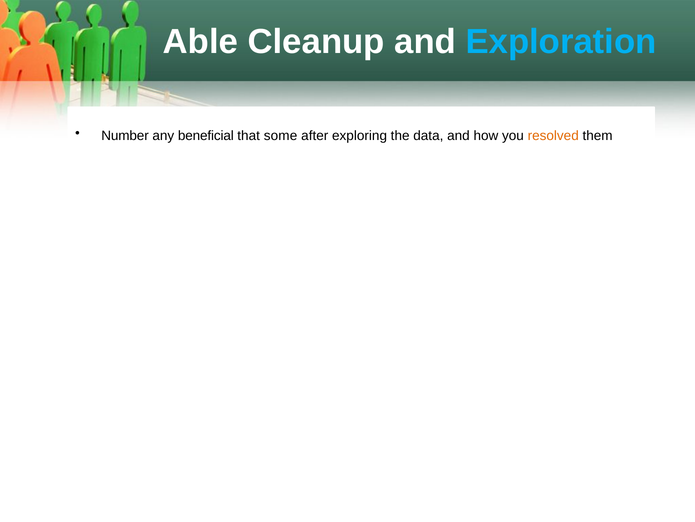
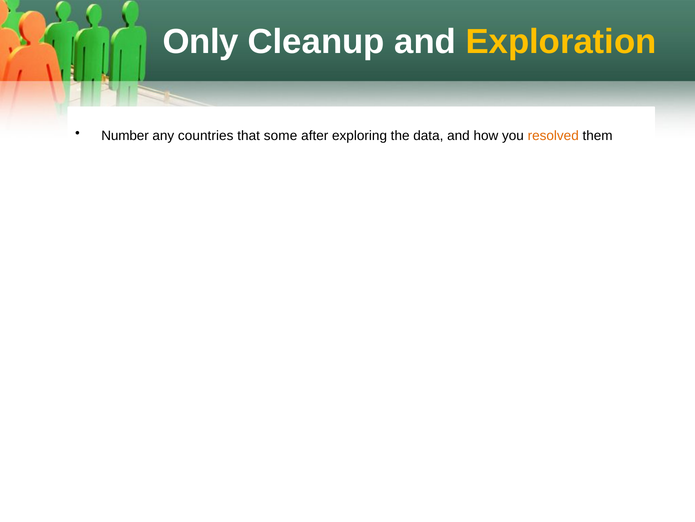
Able: Able -> Only
Exploration colour: light blue -> yellow
beneficial: beneficial -> countries
